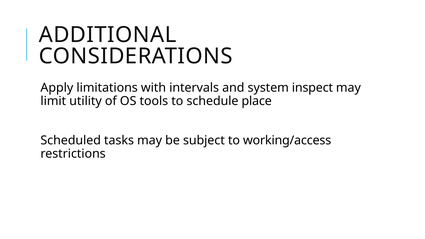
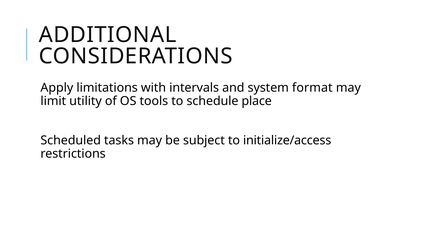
inspect: inspect -> format
working/access: working/access -> initialize/access
